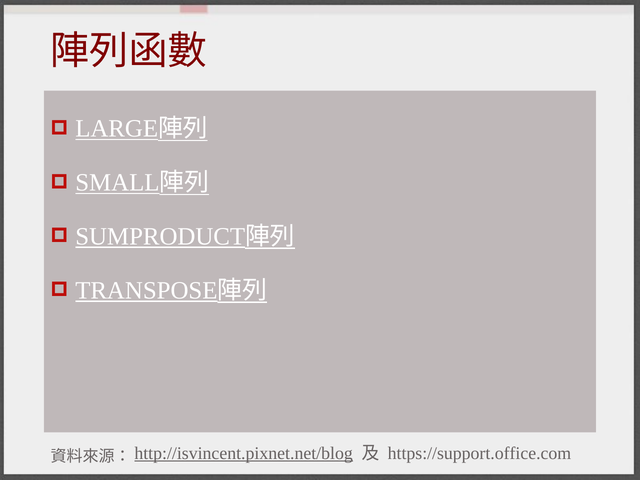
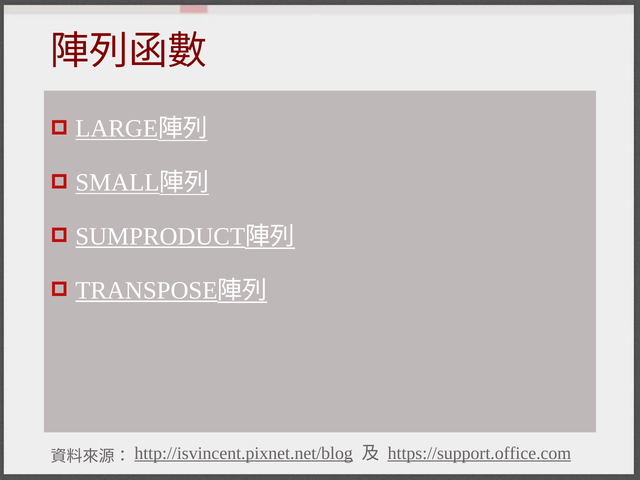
https://support.office.com underline: none -> present
